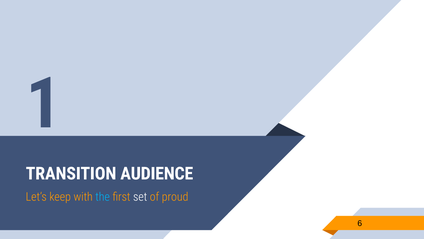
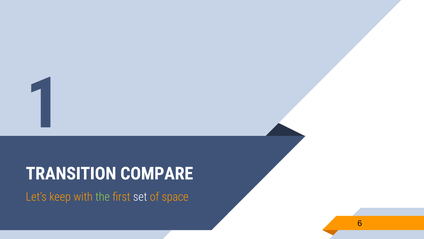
AUDIENCE: AUDIENCE -> COMPARE
the colour: light blue -> light green
proud: proud -> space
